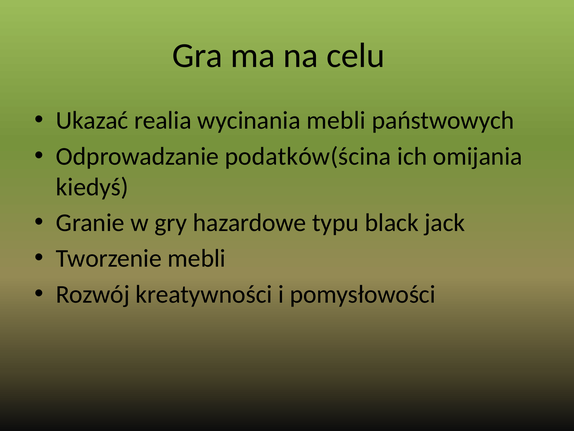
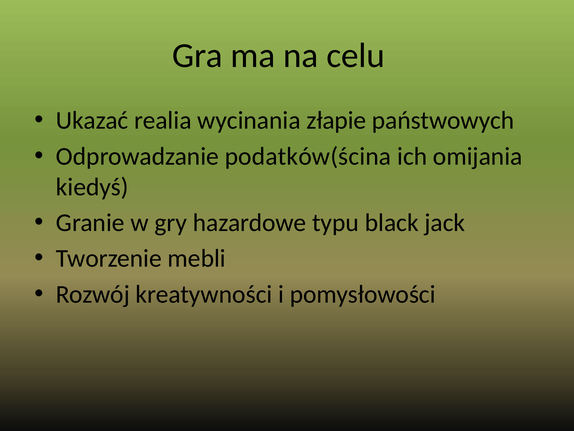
wycinania mebli: mebli -> złapie
